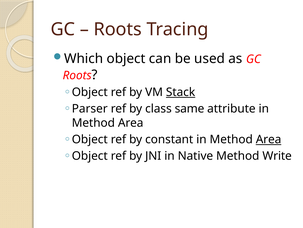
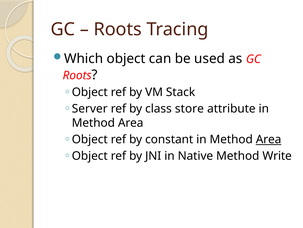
Stack underline: present -> none
Parser: Parser -> Server
same: same -> store
